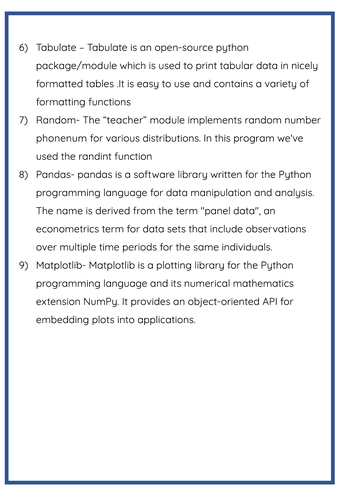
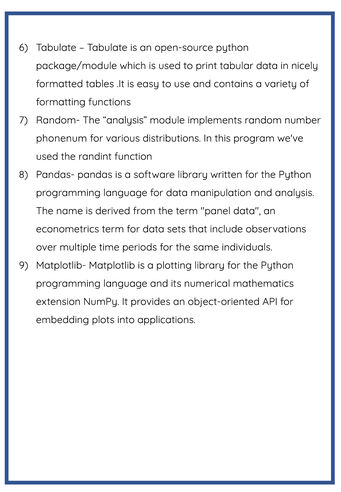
The teacher: teacher -> analysis
